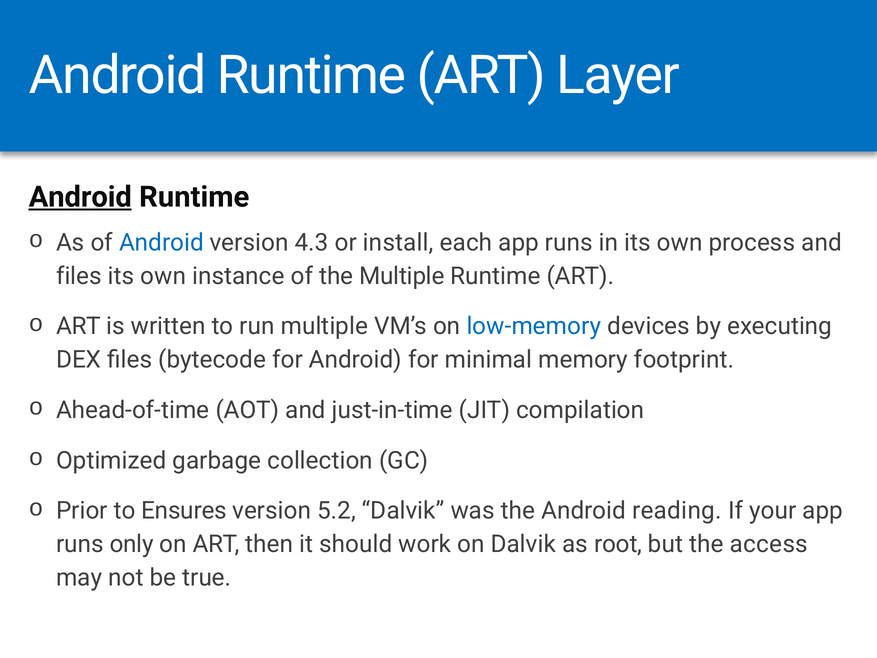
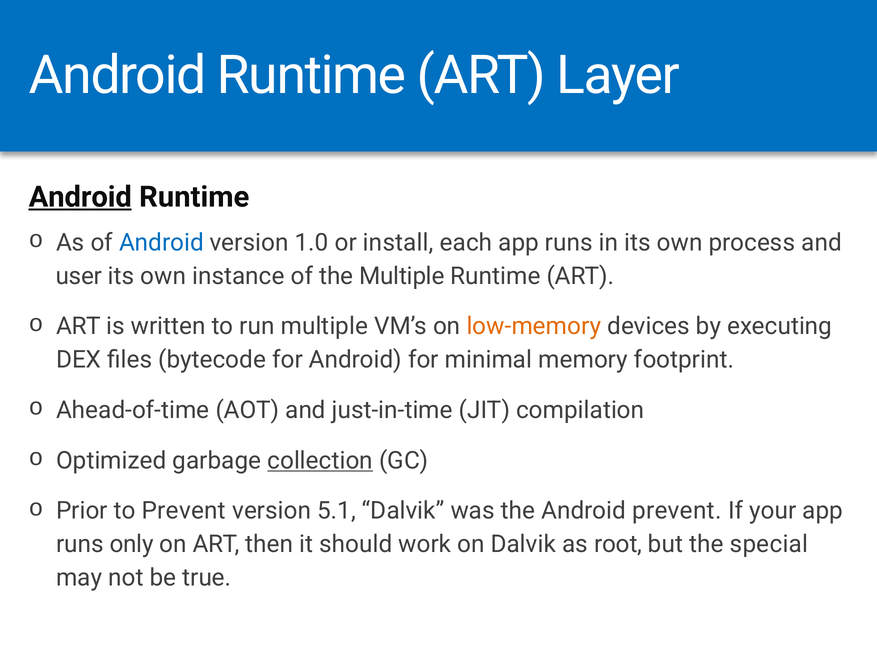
4.3: 4.3 -> 1.0
files at (79, 276): files -> user
low-memory colour: blue -> orange
collection underline: none -> present
to Ensures: Ensures -> Prevent
5.2: 5.2 -> 5.1
Android reading: reading -> prevent
access: access -> special
